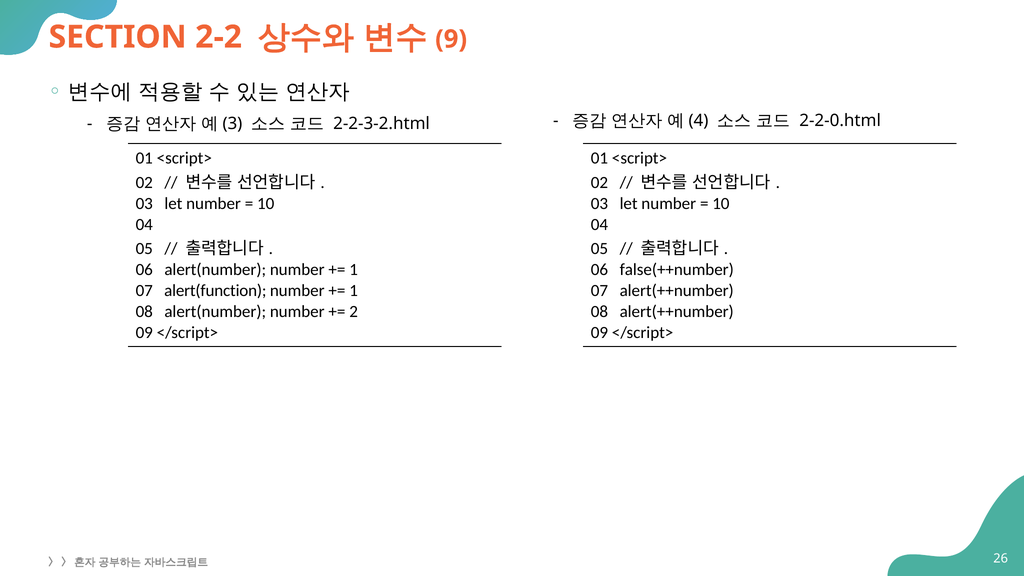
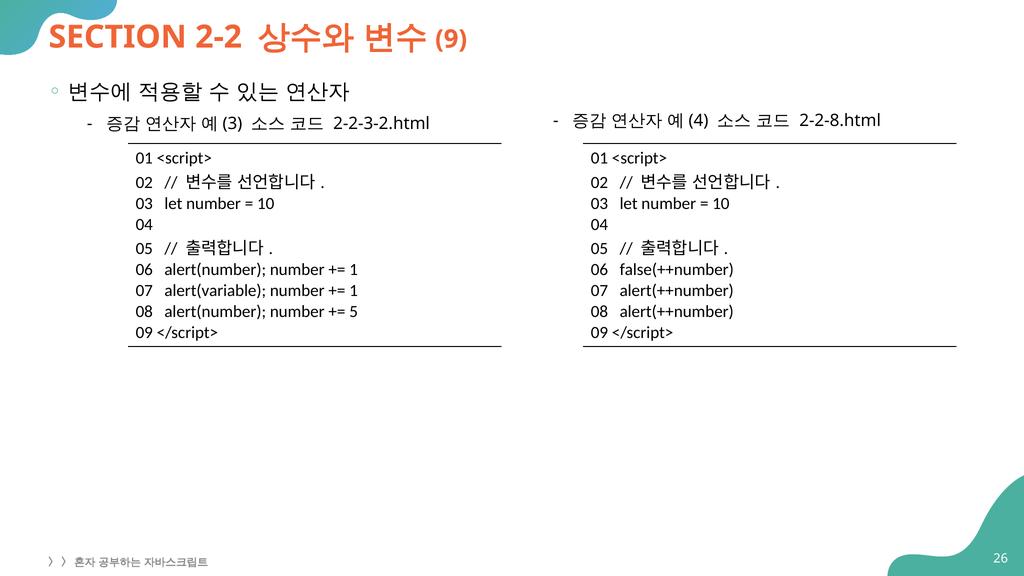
2-2-0.html: 2-2-0.html -> 2-2-8.html
alert(function: alert(function -> alert(variable
2: 2 -> 5
